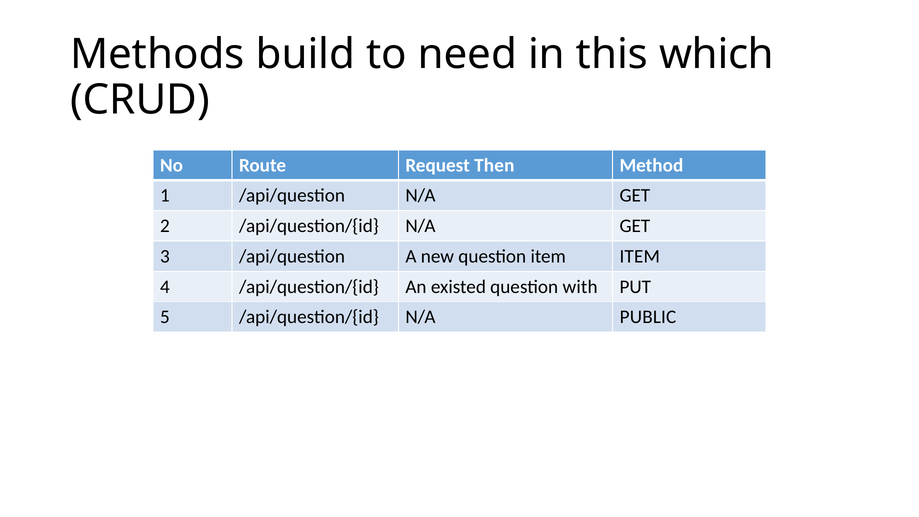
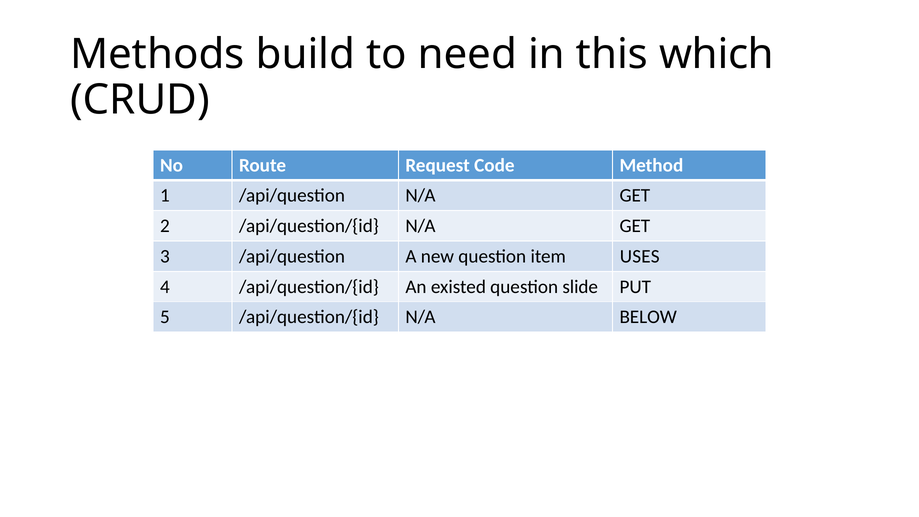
Then: Then -> Code
item ITEM: ITEM -> USES
with: with -> slide
PUBLIC: PUBLIC -> BELOW
